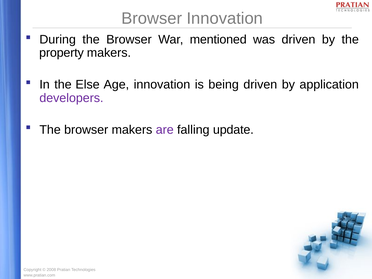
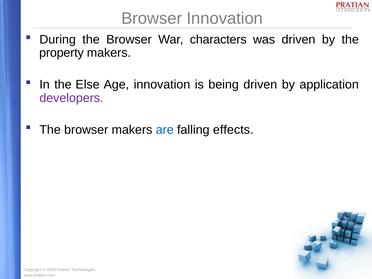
mentioned: mentioned -> characters
are colour: purple -> blue
update: update -> effects
